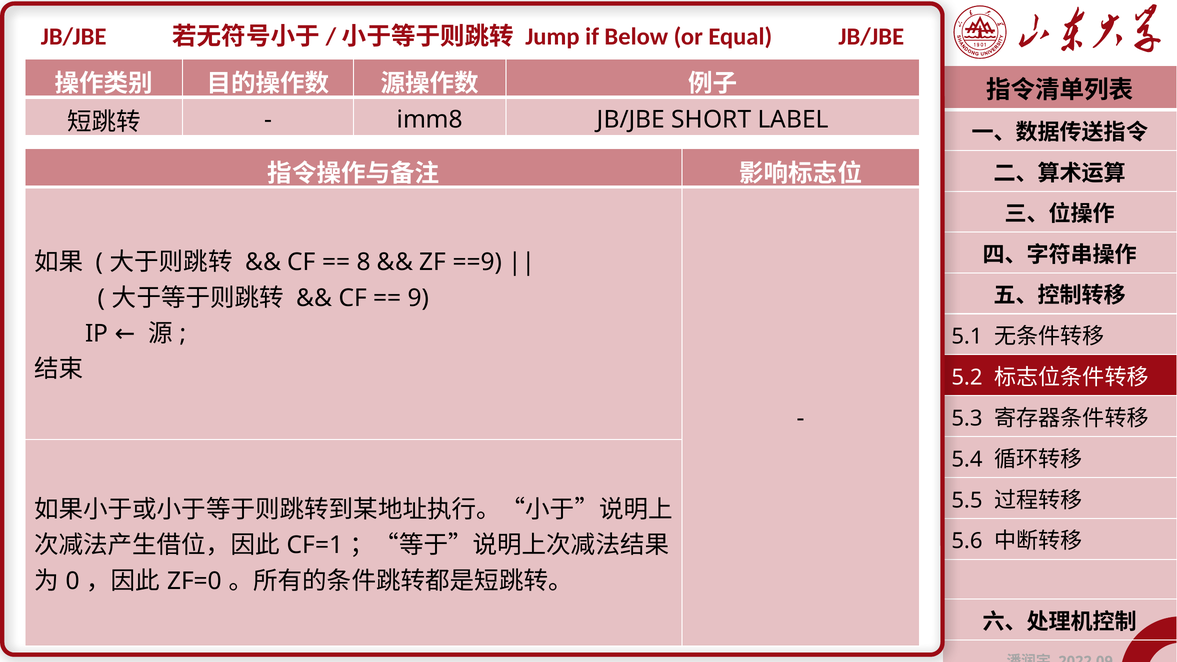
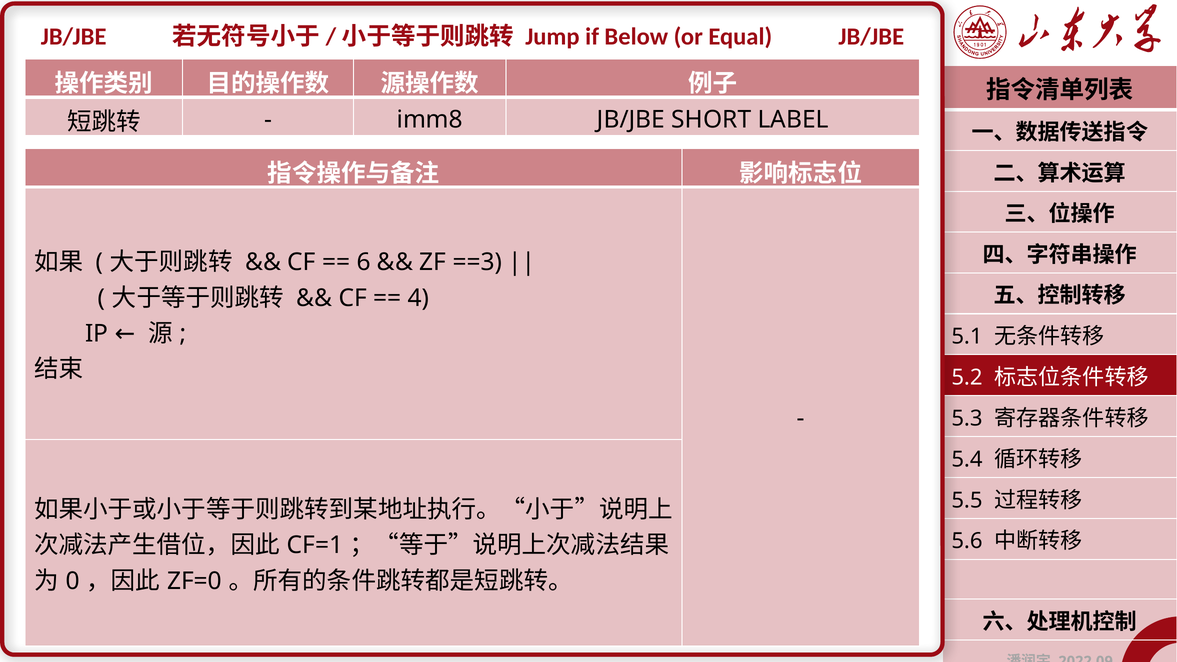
8: 8 -> 6
==9: ==9 -> ==3
9: 9 -> 4
